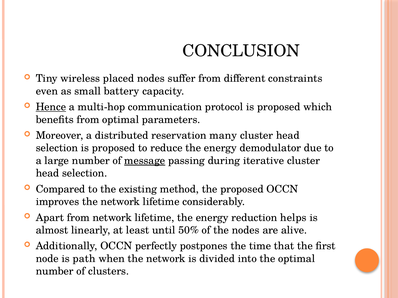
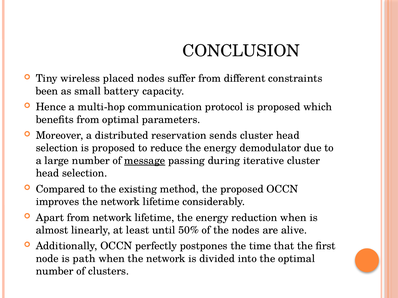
even: even -> been
Hence underline: present -> none
many: many -> sends
reduction helps: helps -> when
